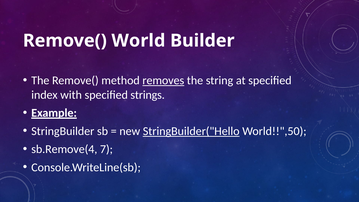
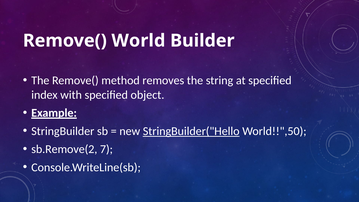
removes underline: present -> none
strings: strings -> object
sb.Remove(4: sb.Remove(4 -> sb.Remove(2
